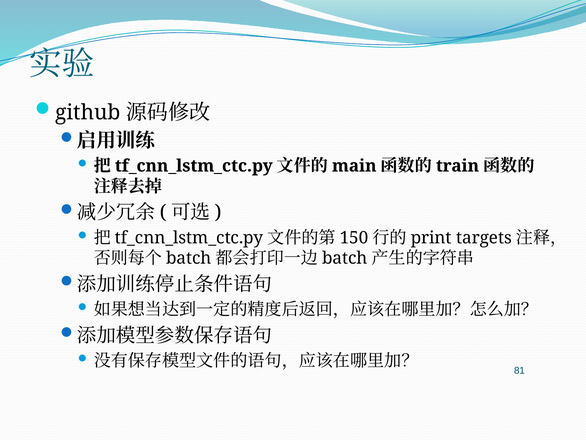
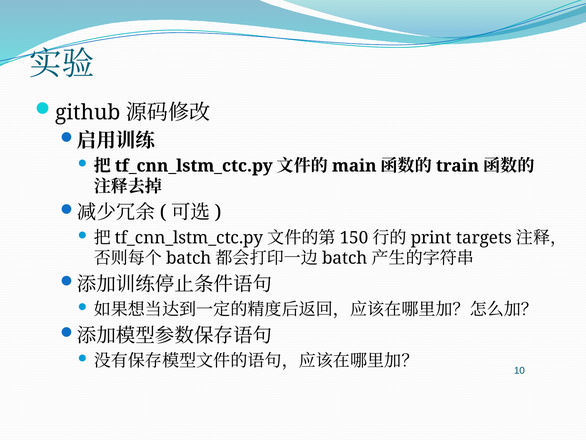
81: 81 -> 10
